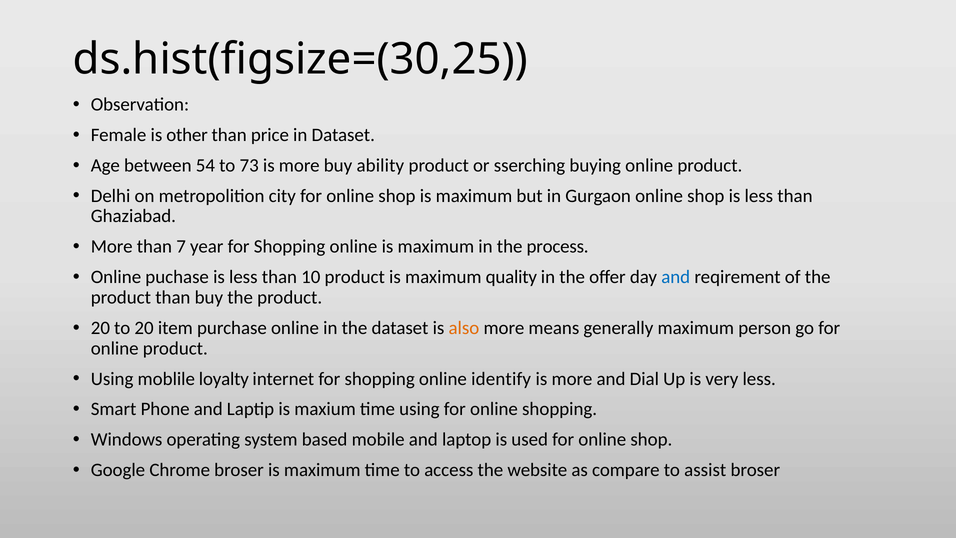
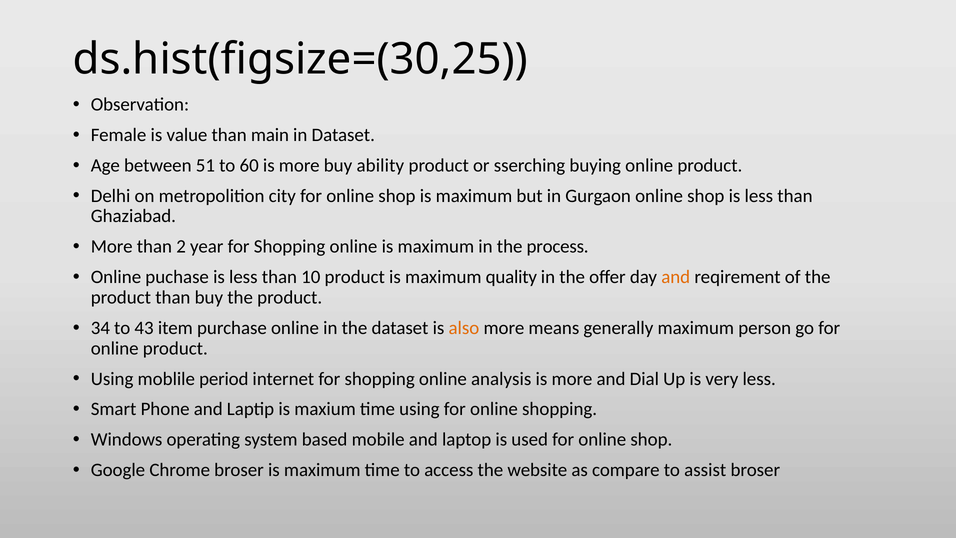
other: other -> value
price: price -> main
54: 54 -> 51
73: 73 -> 60
7: 7 -> 2
and at (676, 277) colour: blue -> orange
20 at (100, 328): 20 -> 34
to 20: 20 -> 43
loyalty: loyalty -> period
identify: identify -> analysis
